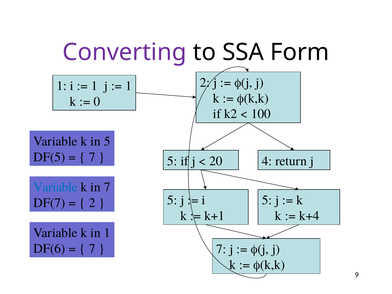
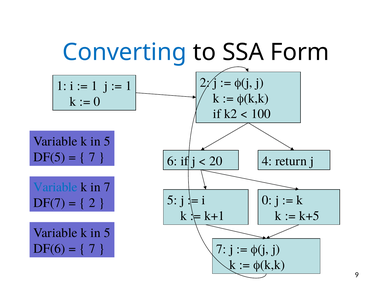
Converting colour: purple -> blue
5 at (172, 161): 5 -> 6
5 at (267, 200): 5 -> 0
k+4: k+4 -> k+5
1 at (107, 233): 1 -> 5
